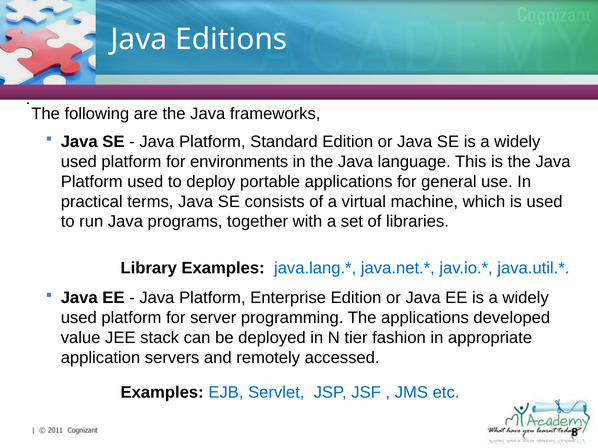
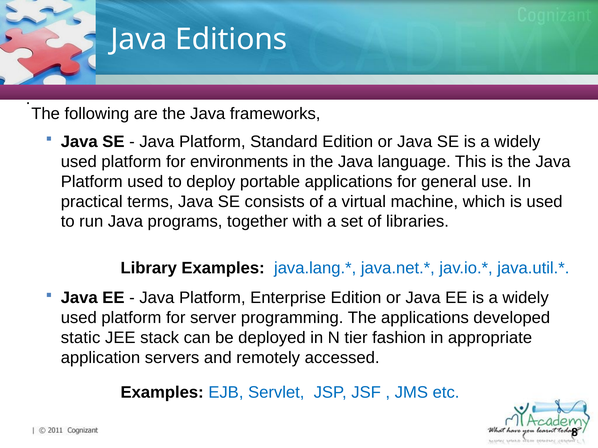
value: value -> static
